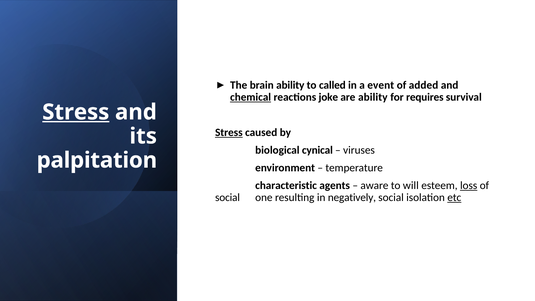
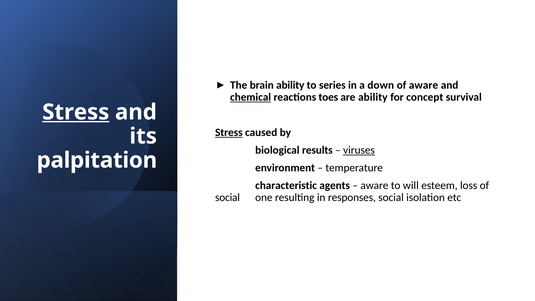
called: called -> series
event: event -> down
of added: added -> aware
joke: joke -> toes
requires: requires -> concept
cynical: cynical -> results
viruses underline: none -> present
loss underline: present -> none
negatively: negatively -> responses
etc underline: present -> none
